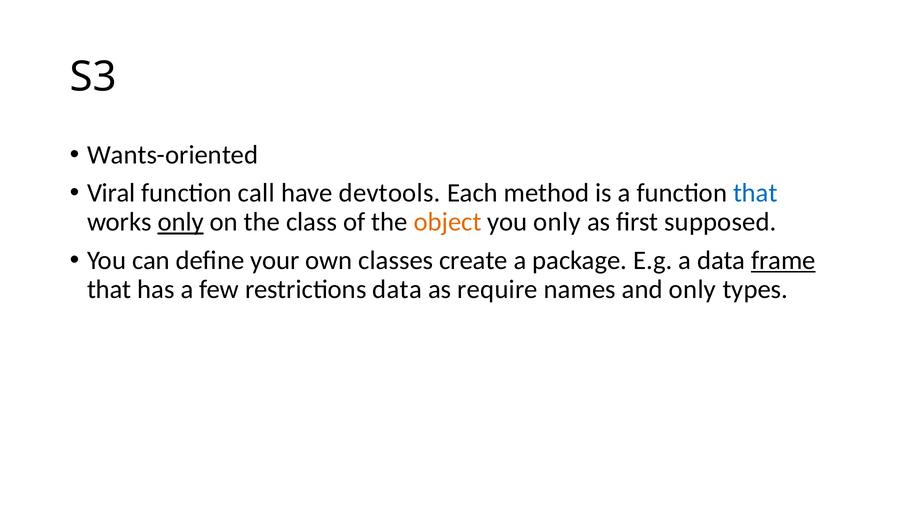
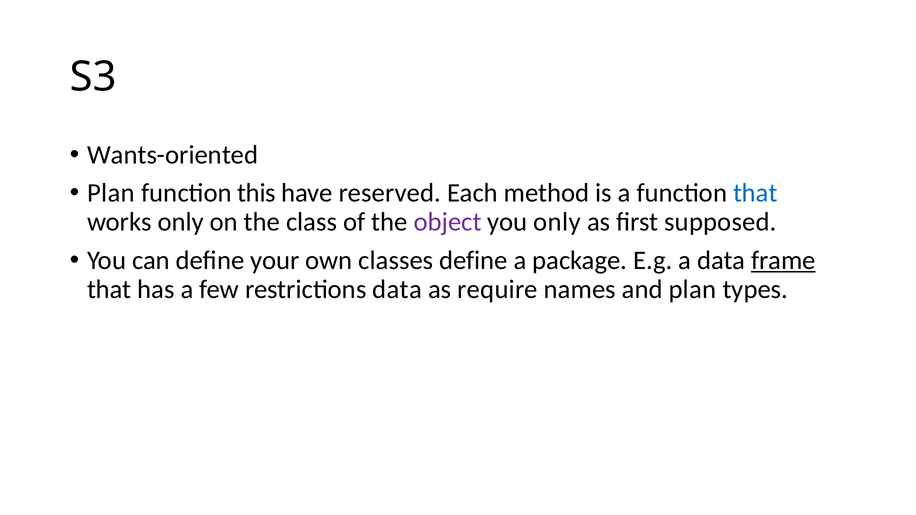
Viral at (111, 193): Viral -> Plan
call: call -> this
devtools: devtools -> reserved
only at (181, 222) underline: present -> none
object colour: orange -> purple
classes create: create -> define
and only: only -> plan
